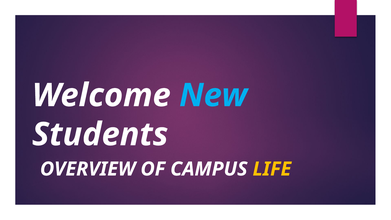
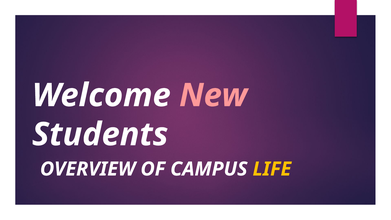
New colour: light blue -> pink
